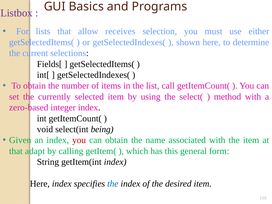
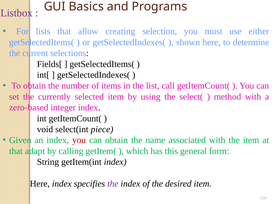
receives: receives -> creating
being: being -> piece
the at (113, 184) colour: blue -> purple
